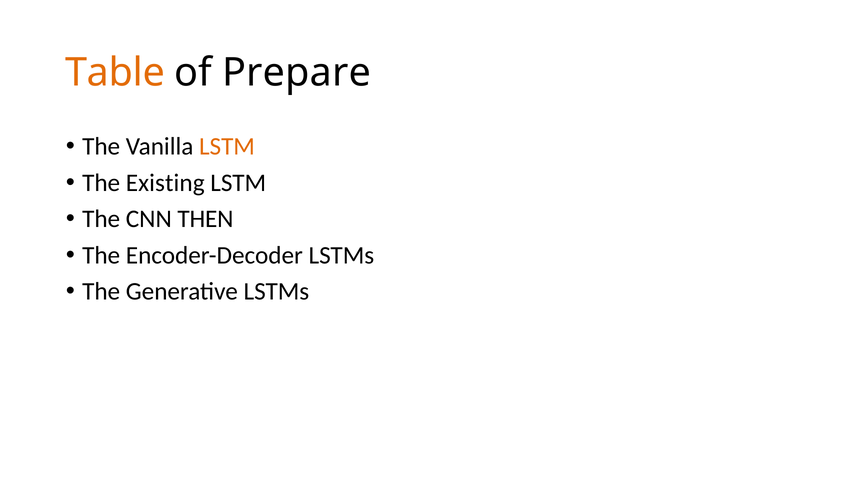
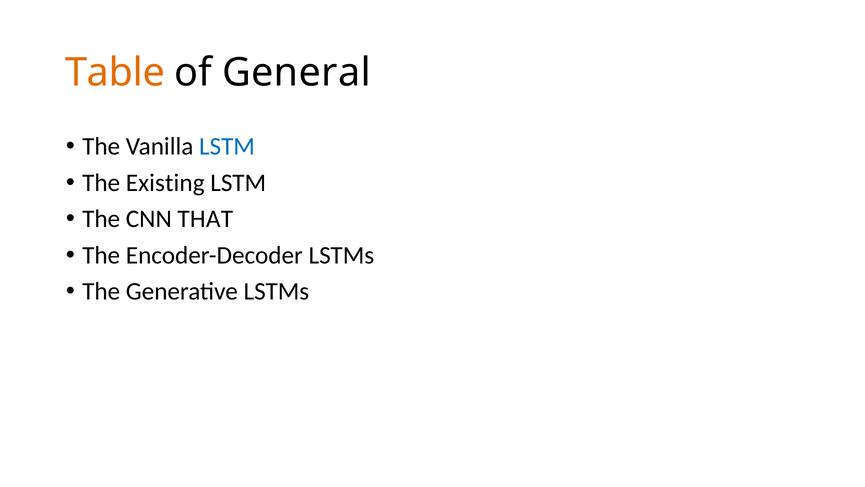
Prepare: Prepare -> General
LSTM at (227, 146) colour: orange -> blue
THEN: THEN -> THAT
